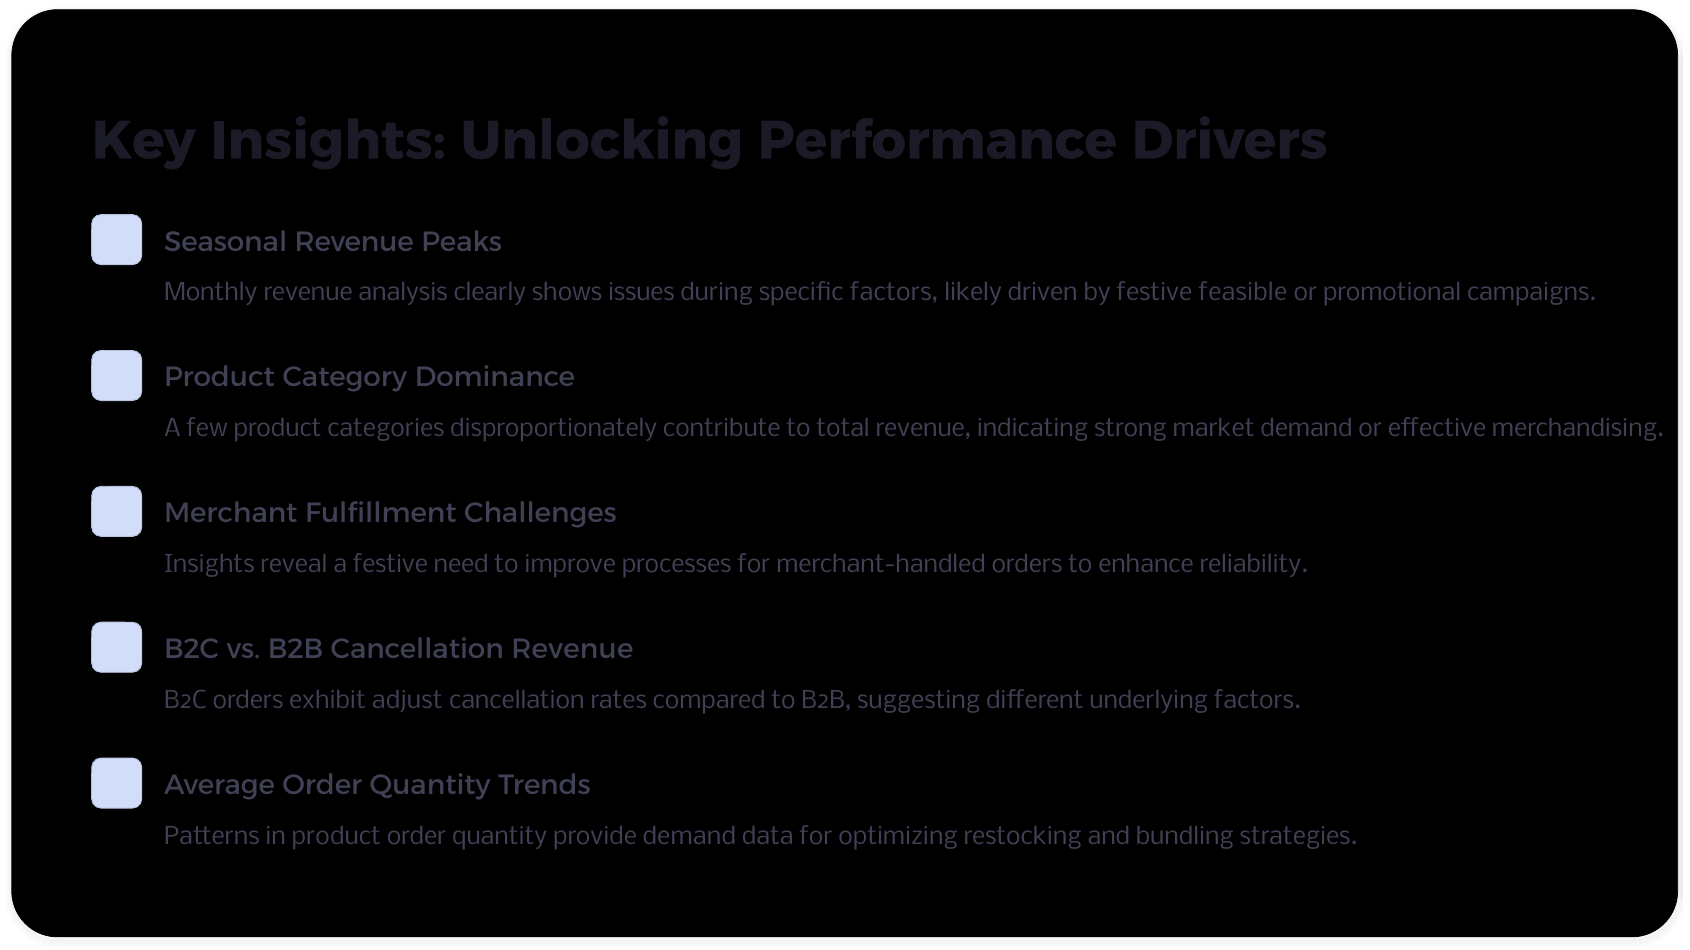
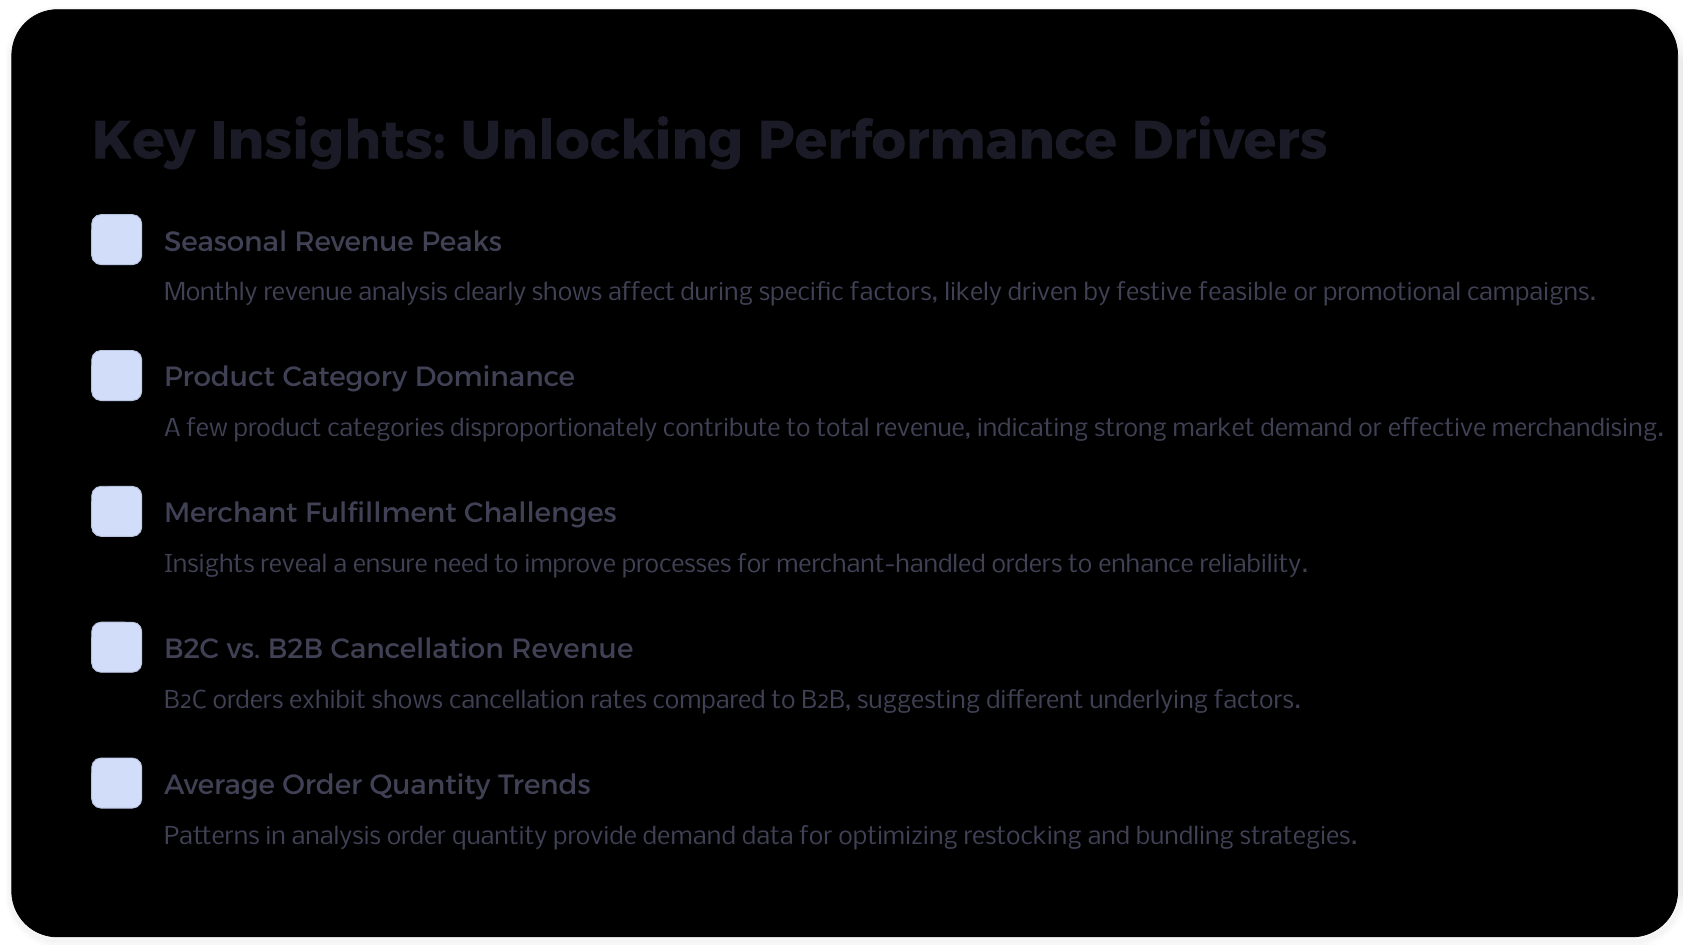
issues: issues -> affect
a festive: festive -> ensure
exhibit adjust: adjust -> shows
in product: product -> analysis
